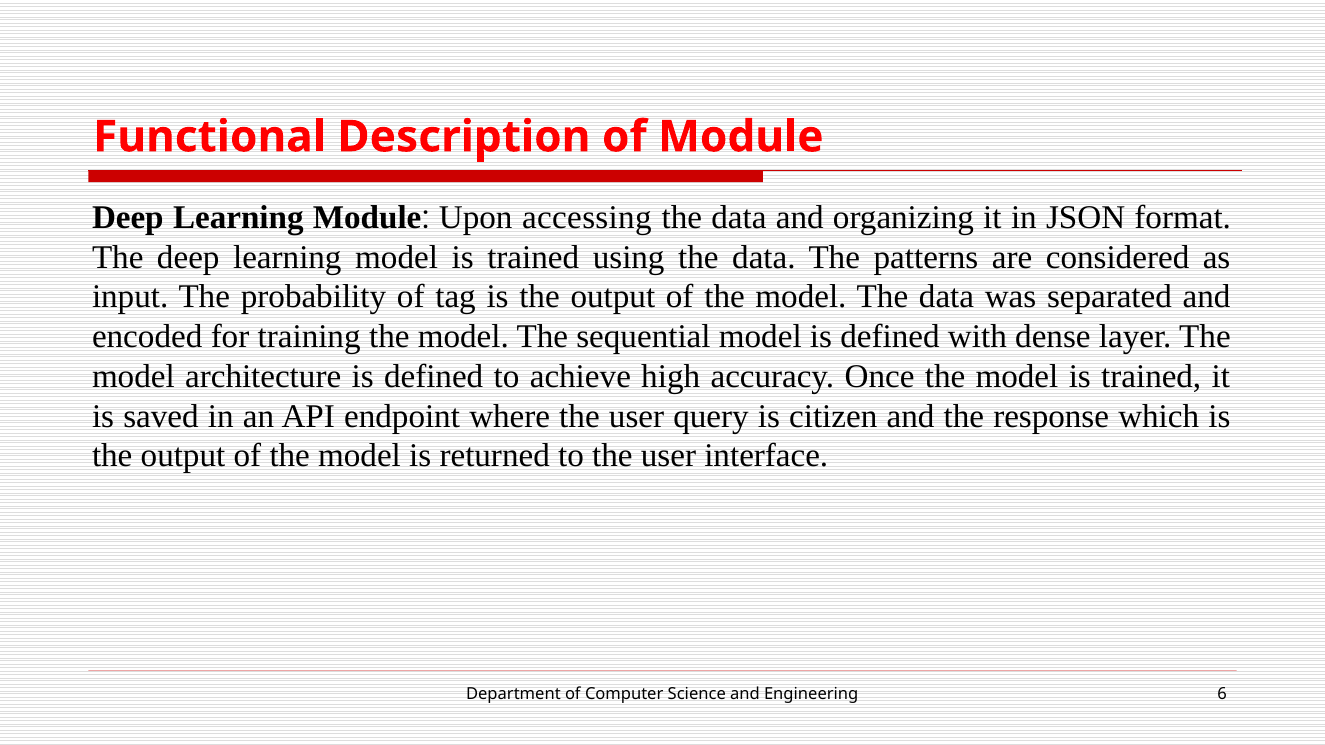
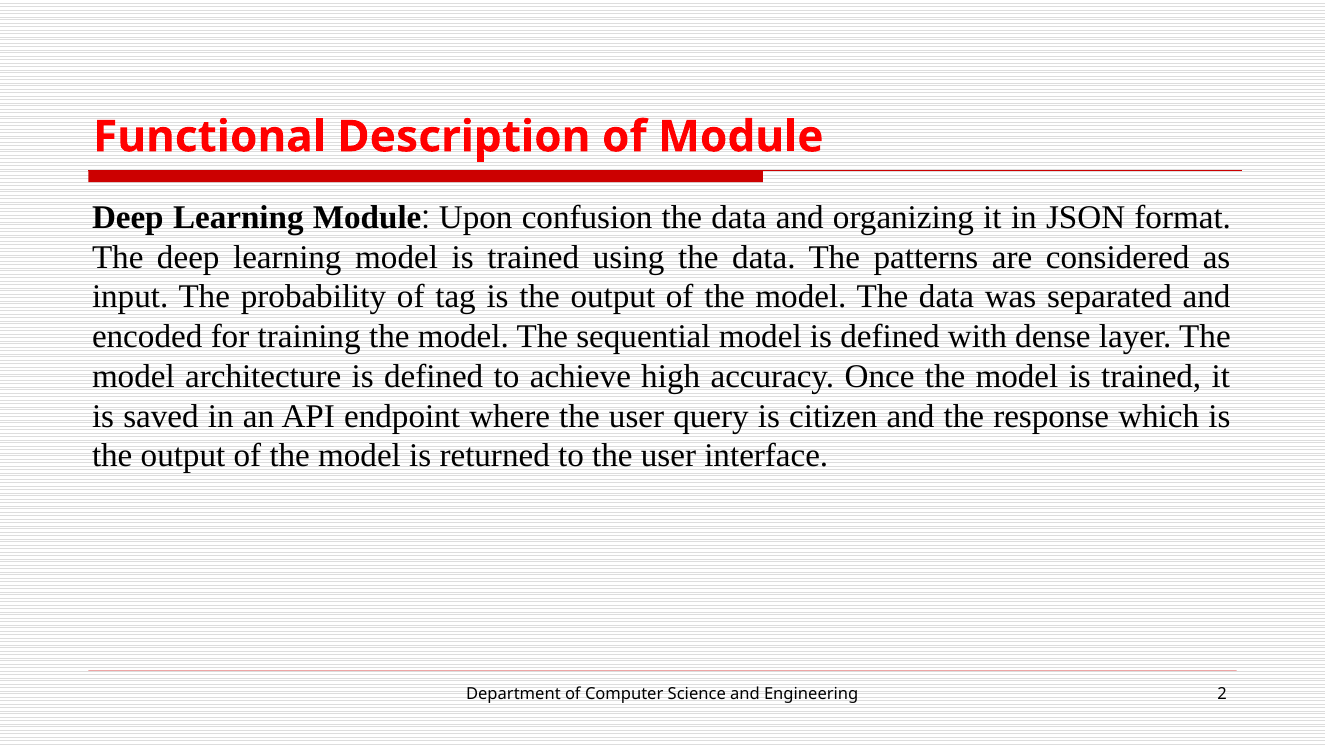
accessing: accessing -> confusion
6: 6 -> 2
